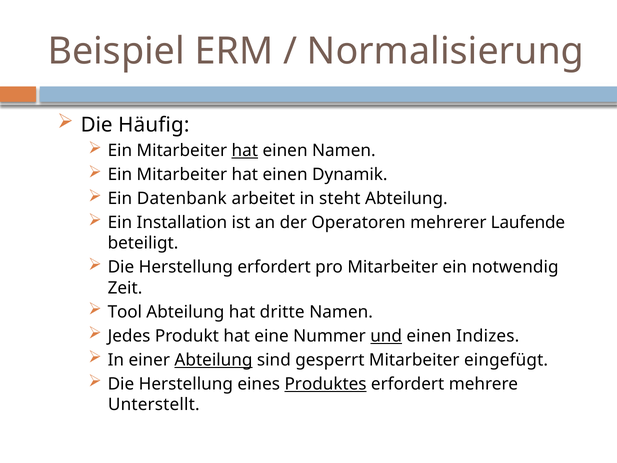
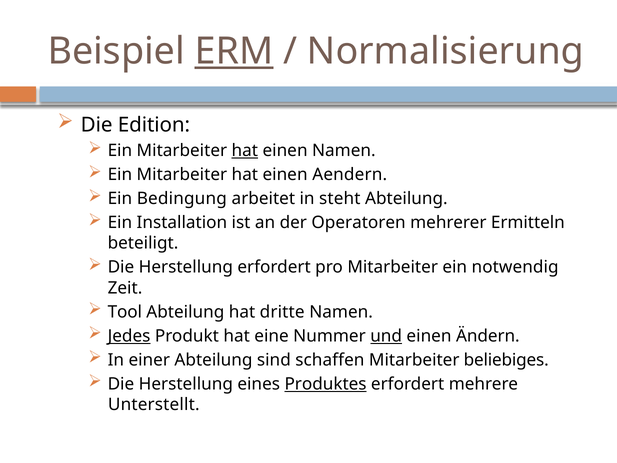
ERM underline: none -> present
Häufig: Häufig -> Edition
Dynamik: Dynamik -> Aendern
Datenbank: Datenbank -> Bedingung
Laufende: Laufende -> Ermitteln
Jedes underline: none -> present
Indizes: Indizes -> Ändern
Abteilung at (213, 360) underline: present -> none
gesperrt: gesperrt -> schaffen
eingefügt: eingefügt -> beliebiges
